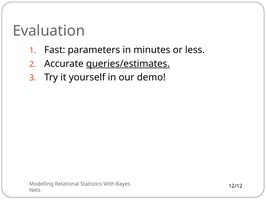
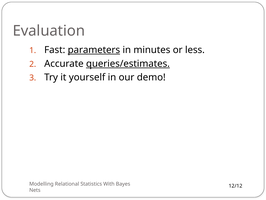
parameters underline: none -> present
